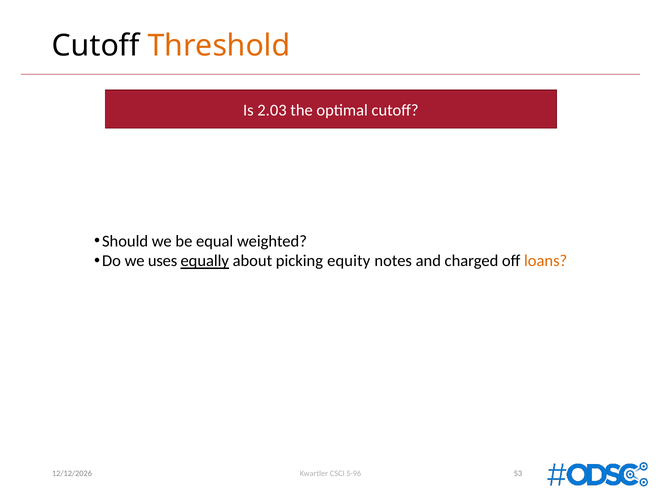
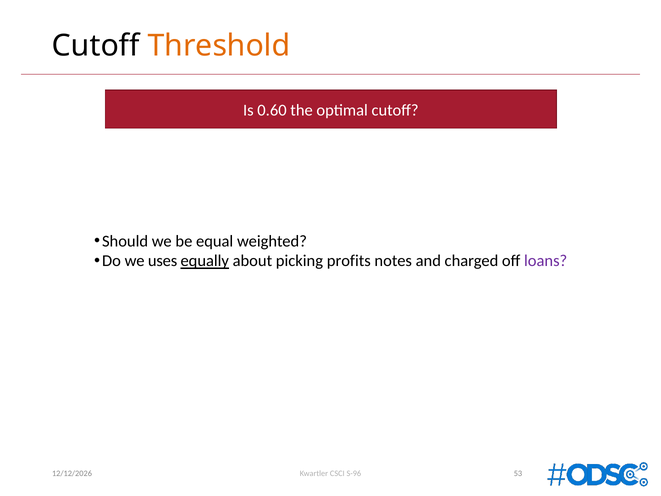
2.03: 2.03 -> 0.60
equity: equity -> profits
loans colour: orange -> purple
